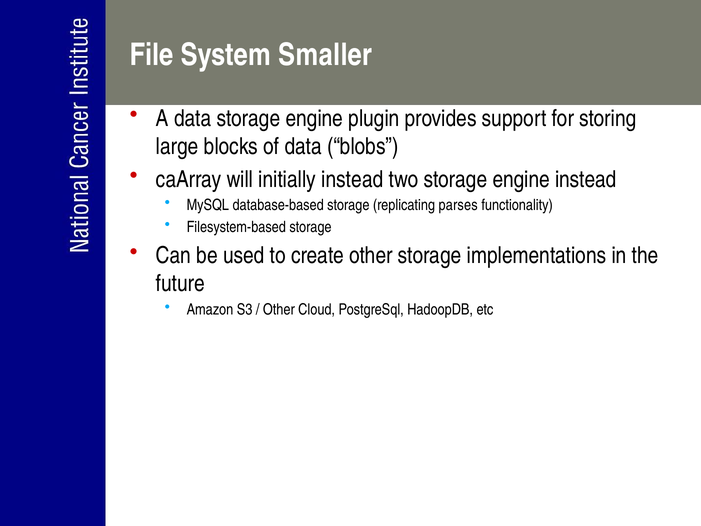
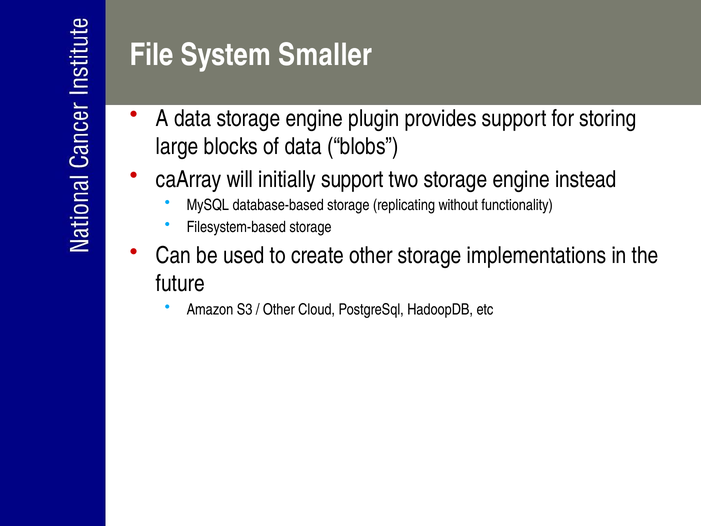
initially instead: instead -> support
parses: parses -> without
